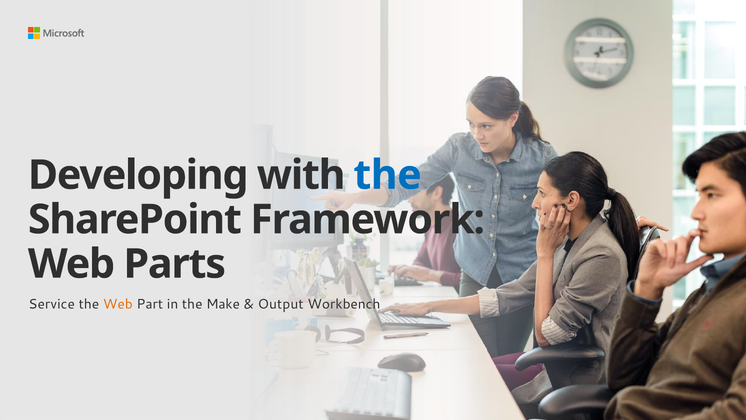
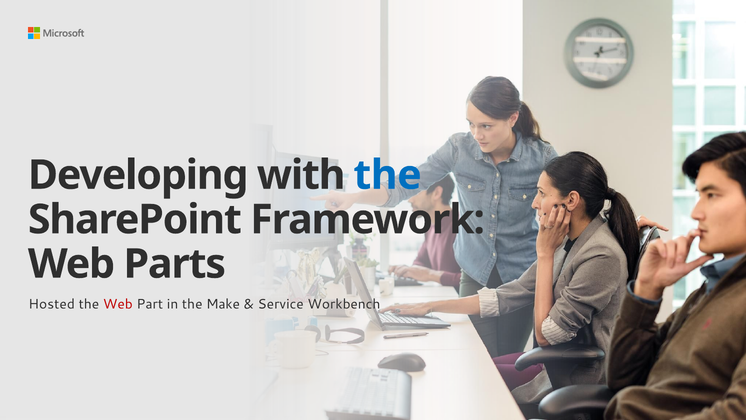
Service: Service -> Hosted
Web at (118, 304) colour: orange -> red
Output: Output -> Service
